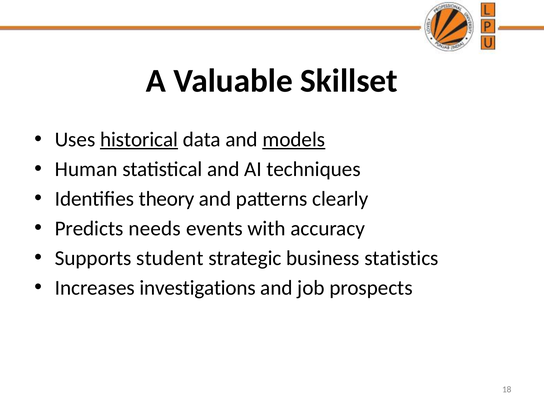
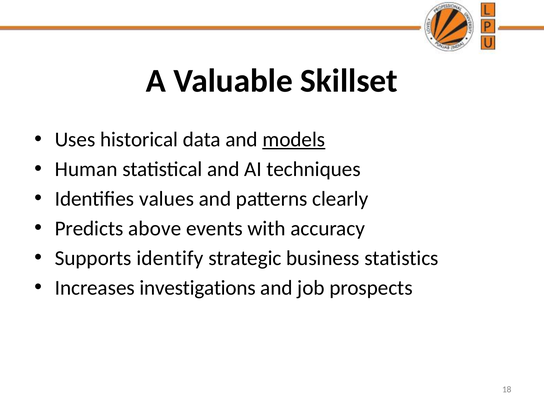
historical underline: present -> none
theory: theory -> values
needs: needs -> above
student: student -> identify
